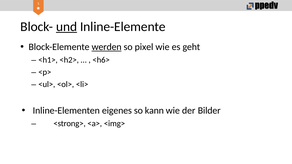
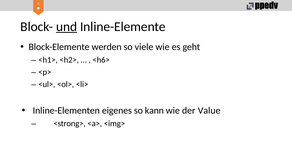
werden underline: present -> none
pixel: pixel -> viele
Bilder: Bilder -> Value
